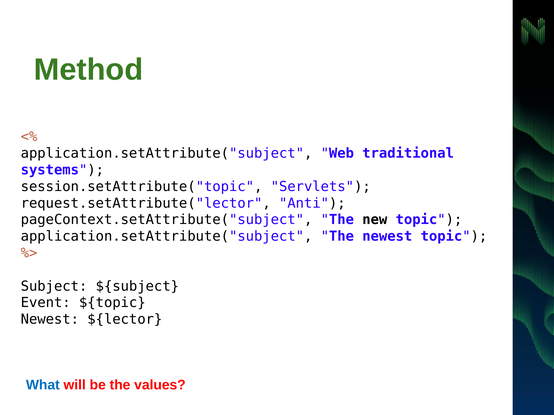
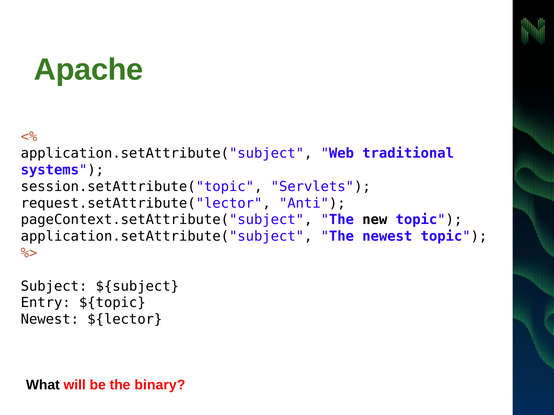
Method: Method -> Apache
Event: Event -> Entry
What colour: blue -> black
values: values -> binary
